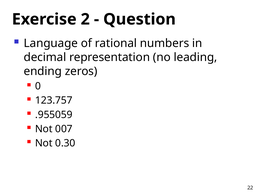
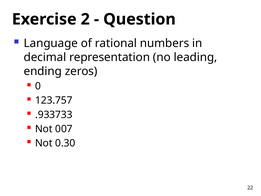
.955059: .955059 -> .933733
